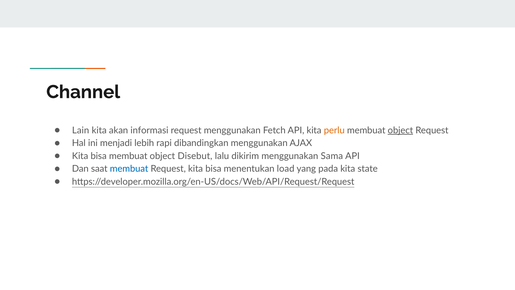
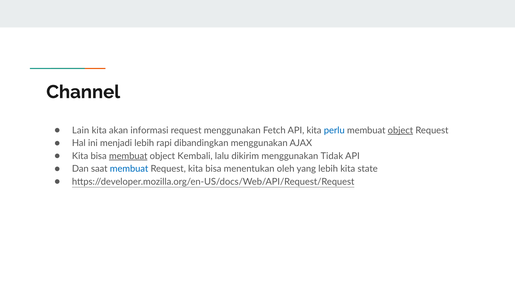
perlu colour: orange -> blue
membuat at (128, 156) underline: none -> present
Disebut: Disebut -> Kembali
Sama: Sama -> Tidak
load: load -> oleh
yang pada: pada -> lebih
